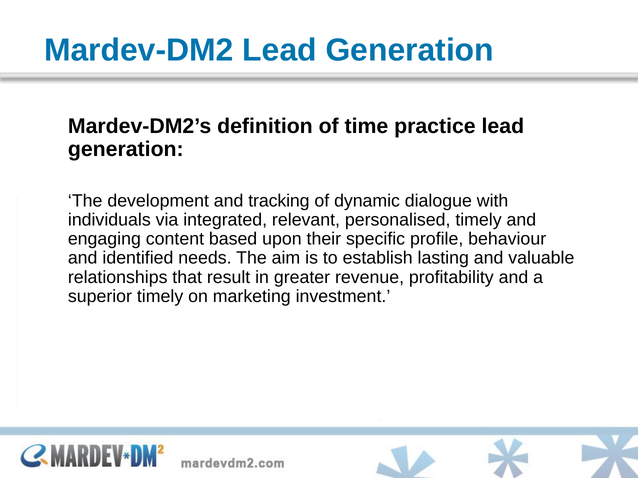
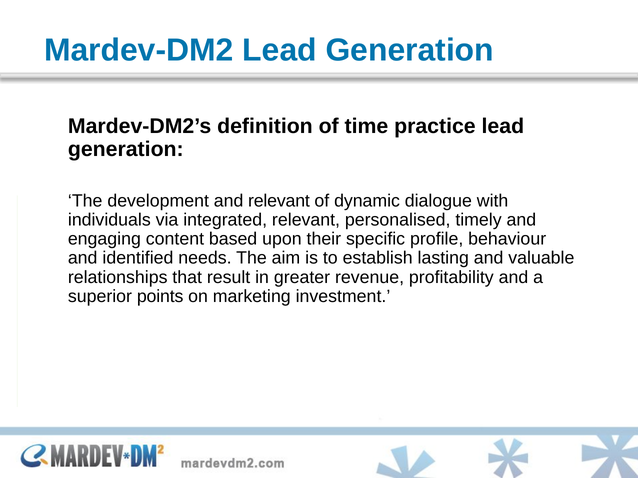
and tracking: tracking -> relevant
superior timely: timely -> points
